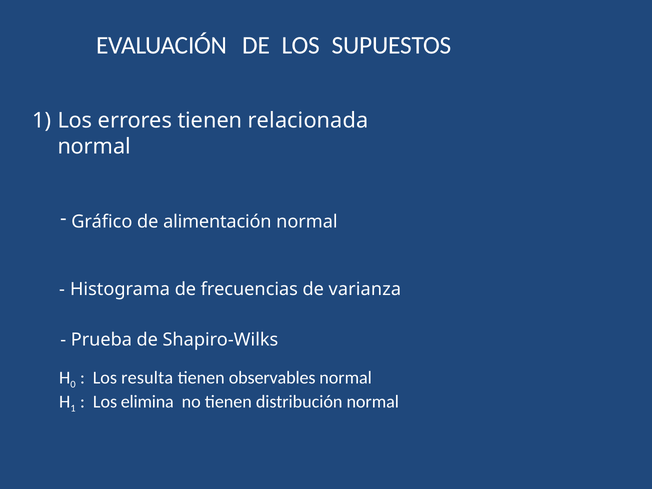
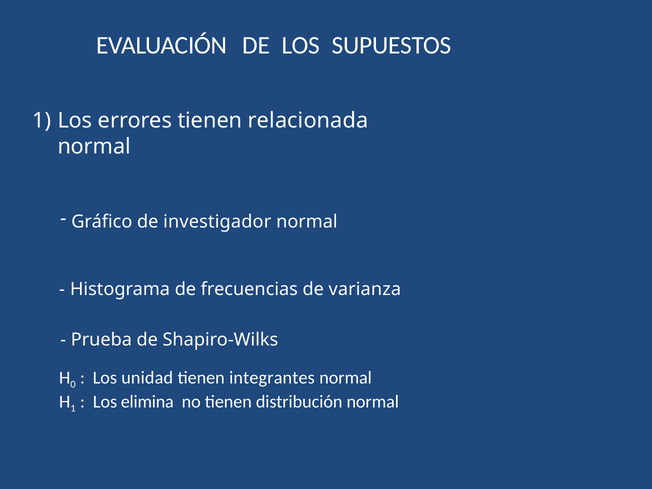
alimentación: alimentación -> investigador
resulta: resulta -> unidad
observables: observables -> integrantes
